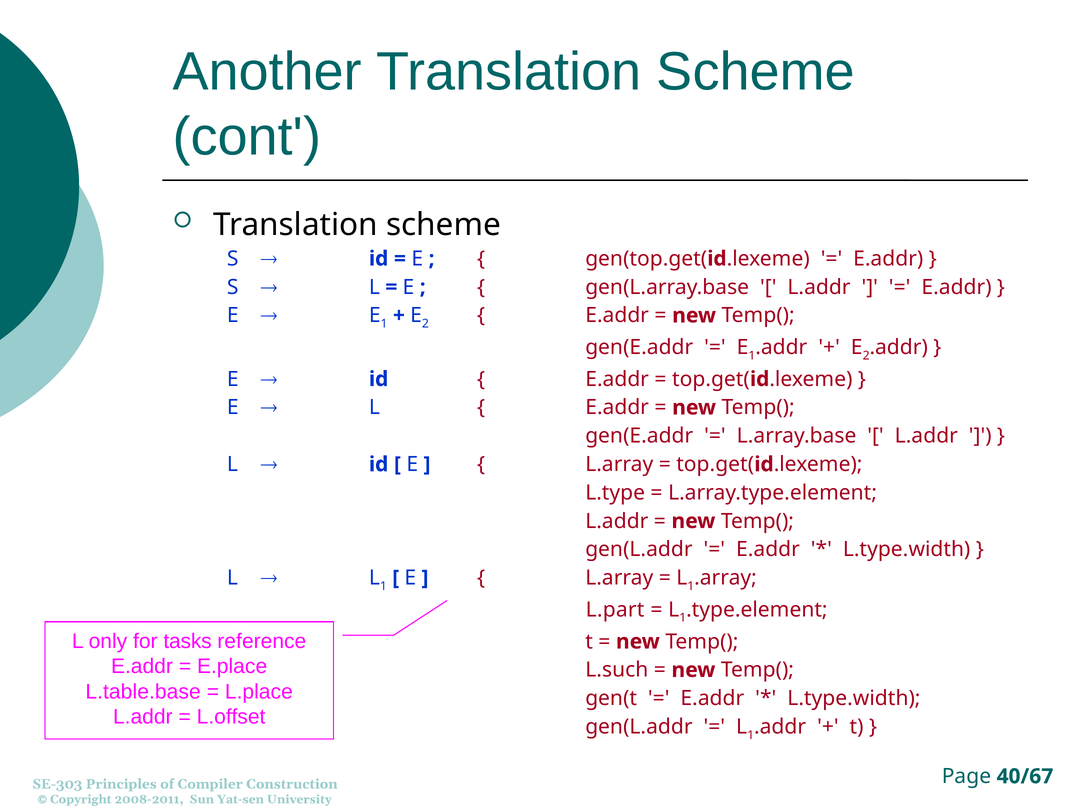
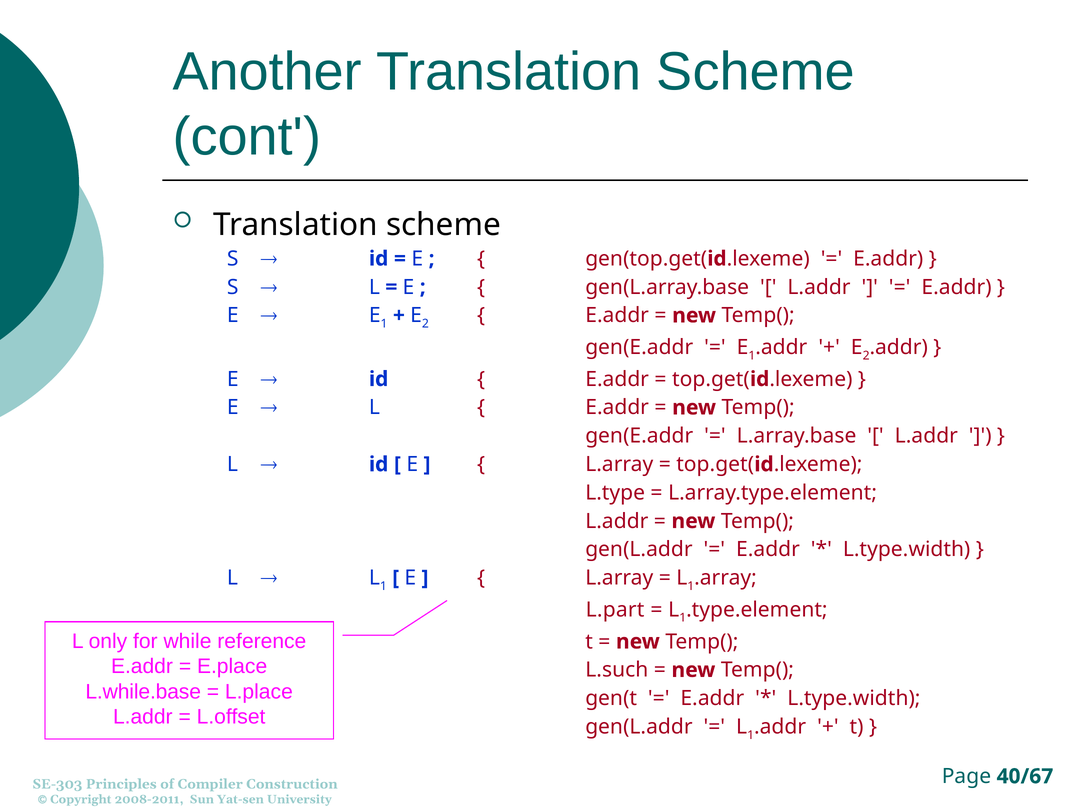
tasks: tasks -> while
L.table.base: L.table.base -> L.while.base
